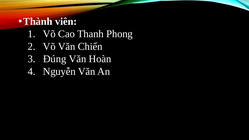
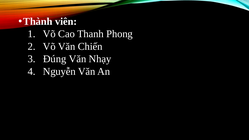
Hoàn: Hoàn -> Nhạy
